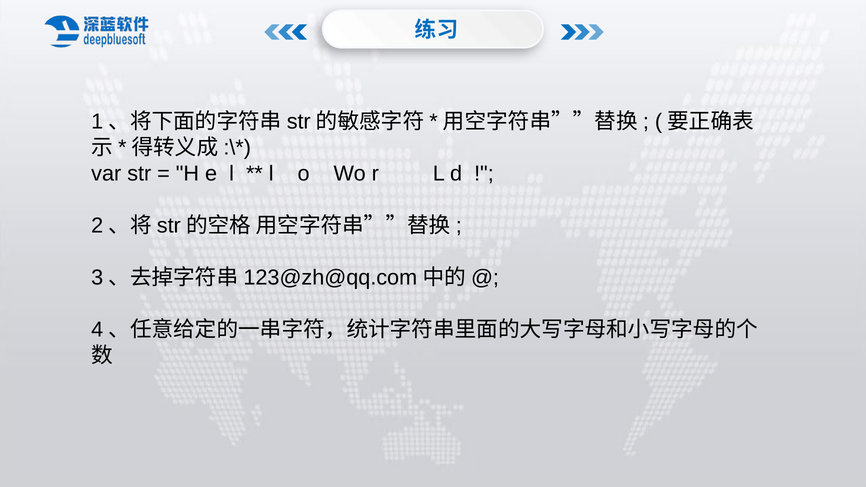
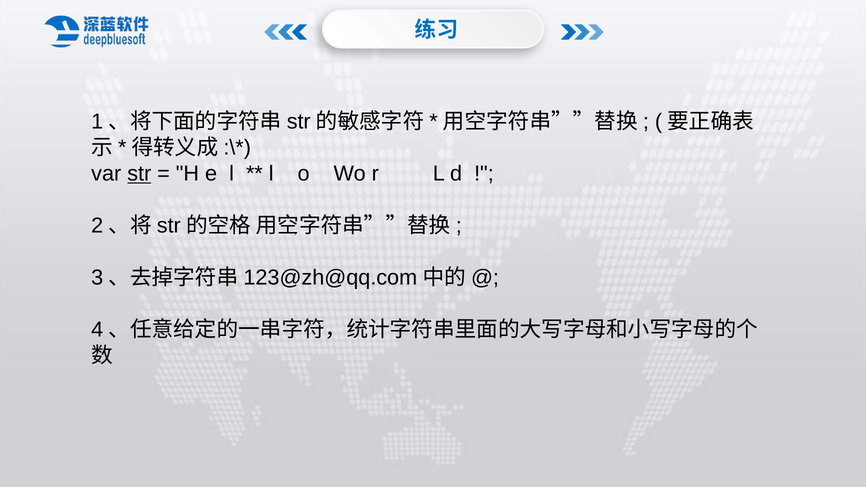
str underline: none -> present
